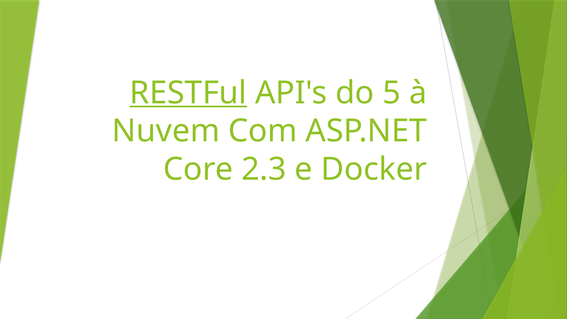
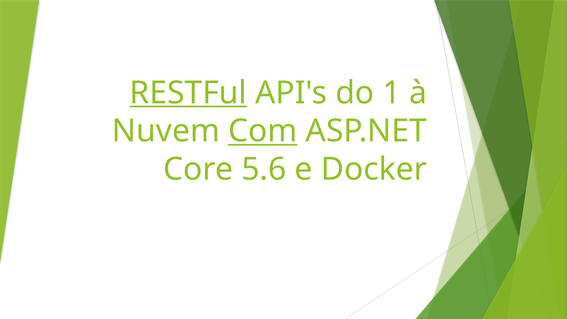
5: 5 -> 1
Com underline: none -> present
2.3: 2.3 -> 5.6
